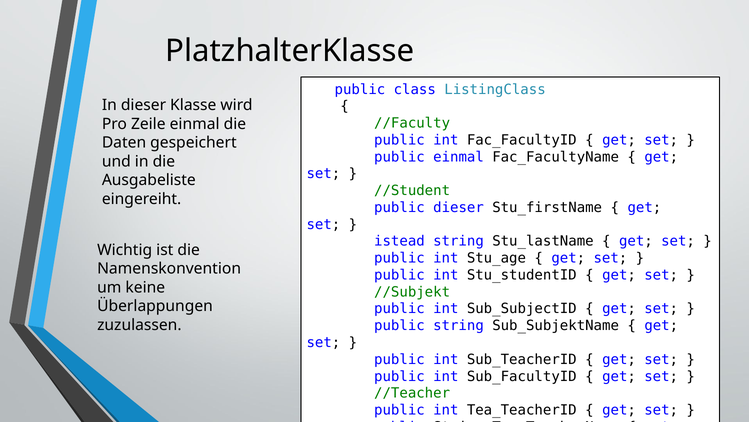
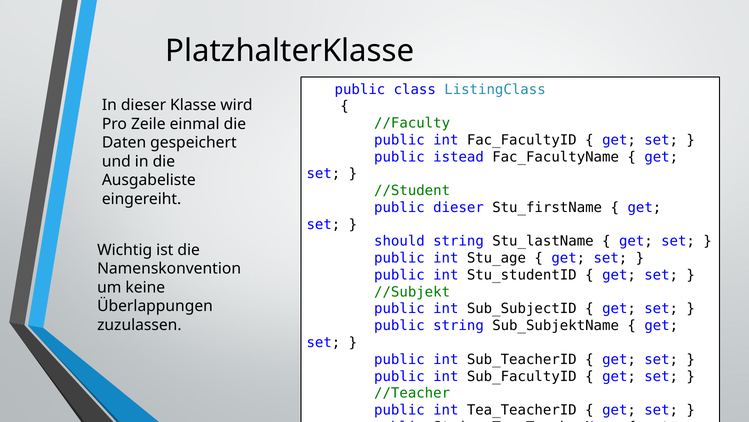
public einmal: einmal -> istead
istead: istead -> should
